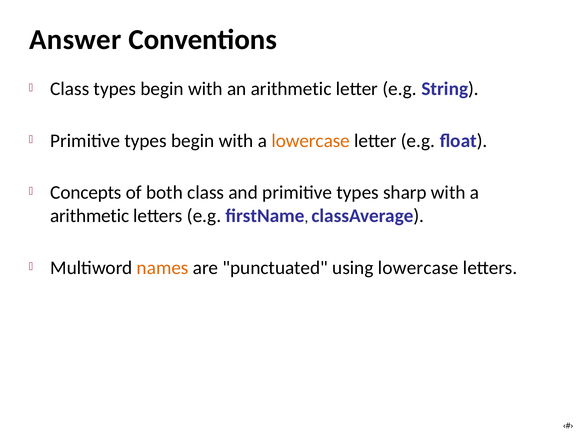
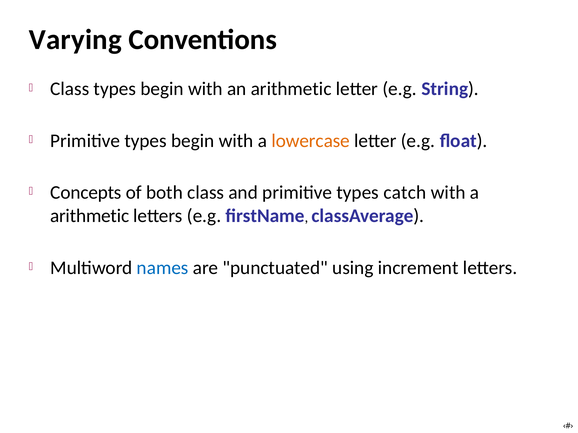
Answer: Answer -> Varying
sharp: sharp -> catch
names colour: orange -> blue
using lowercase: lowercase -> increment
